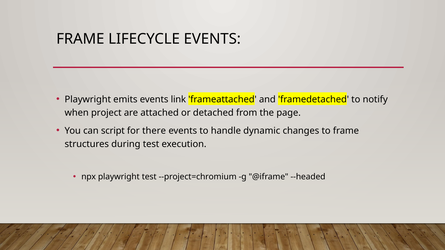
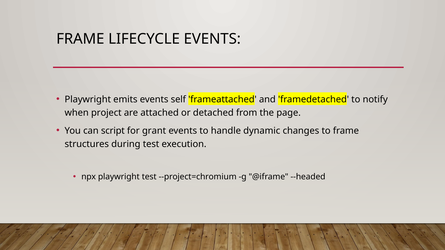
link: link -> self
there: there -> grant
